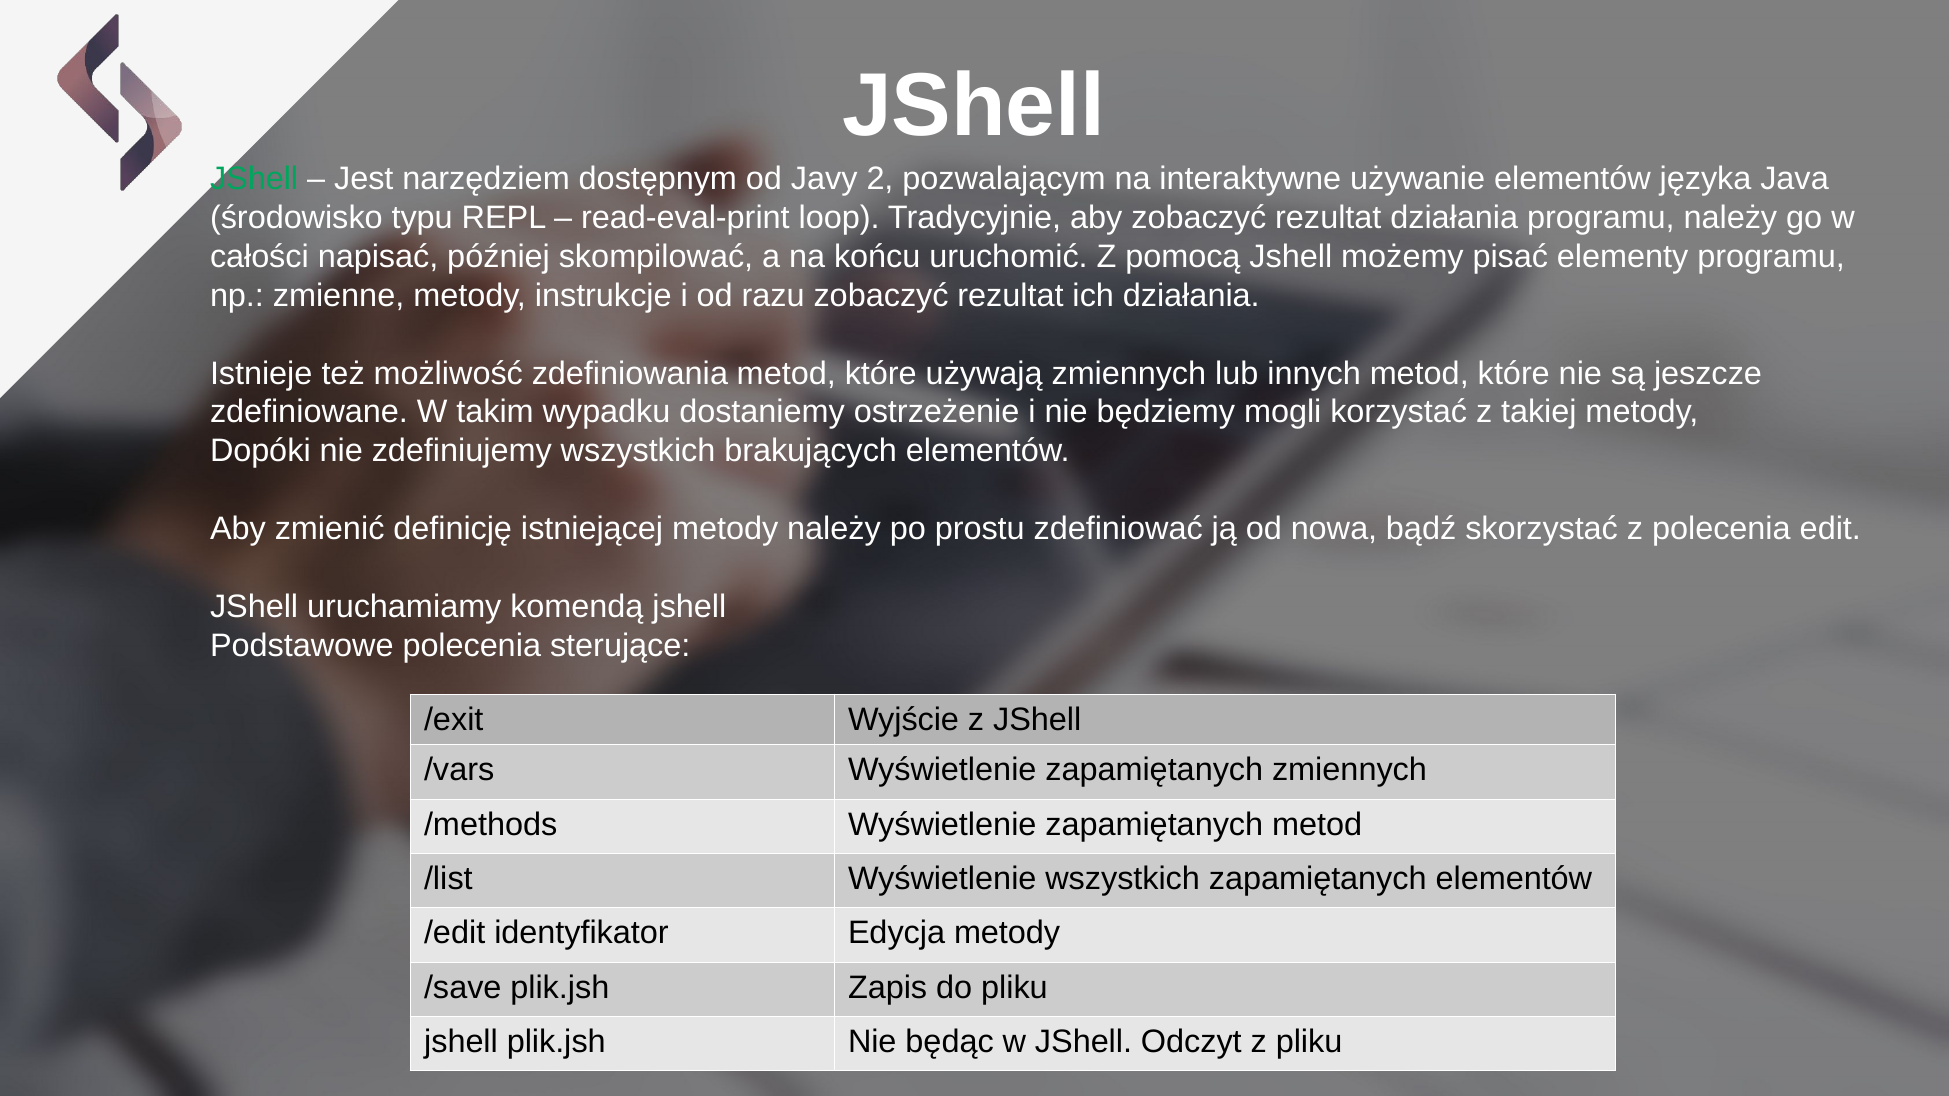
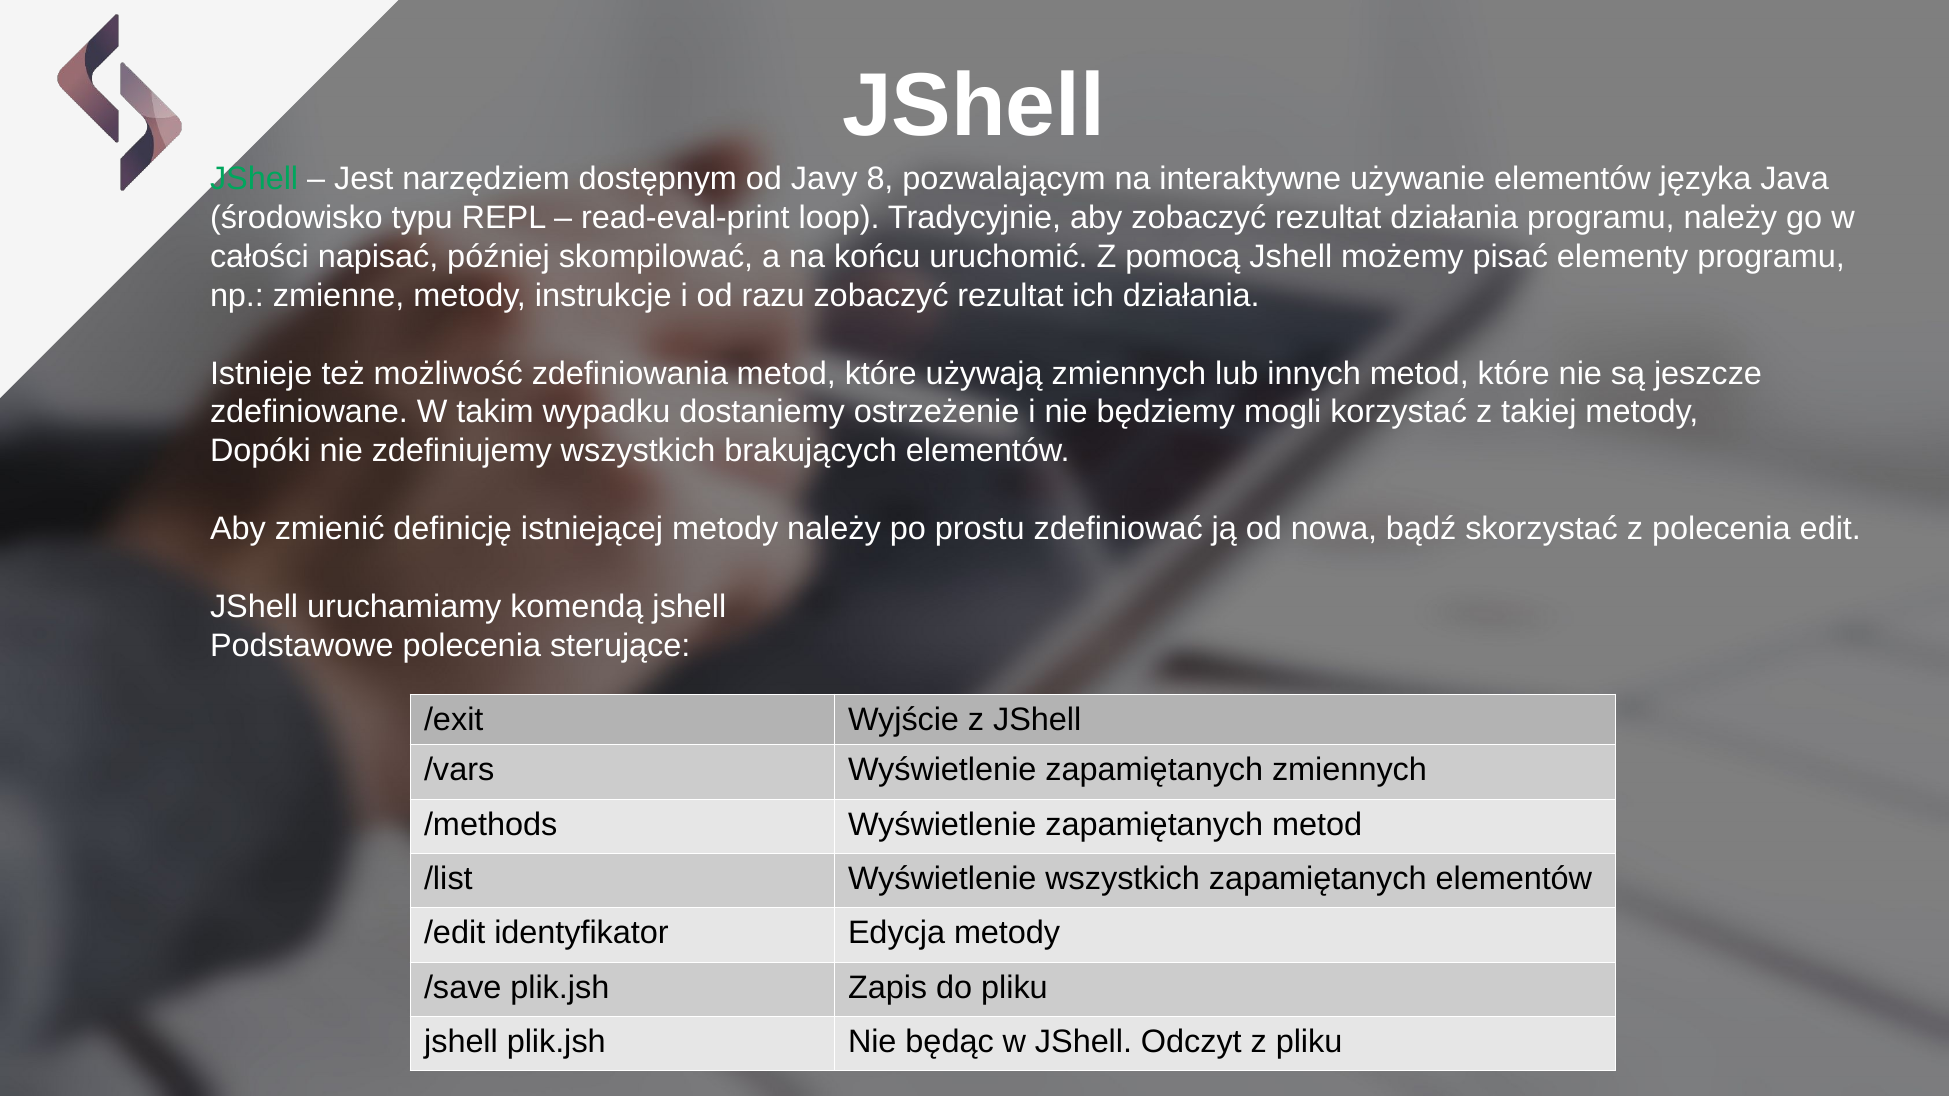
2: 2 -> 8
